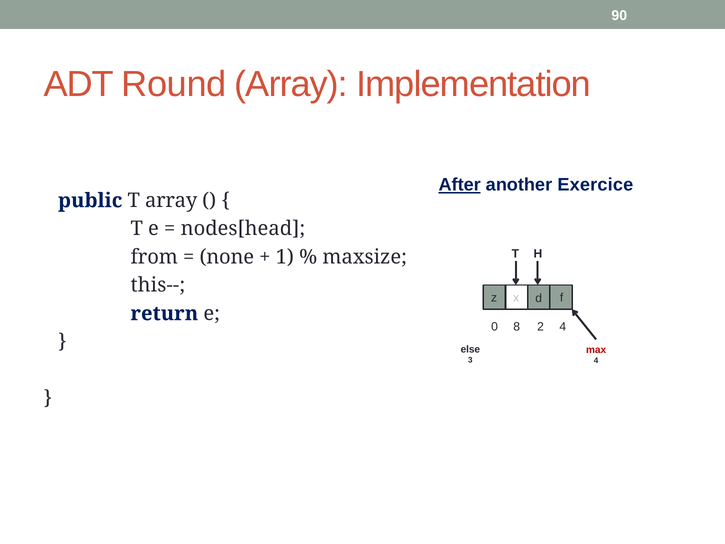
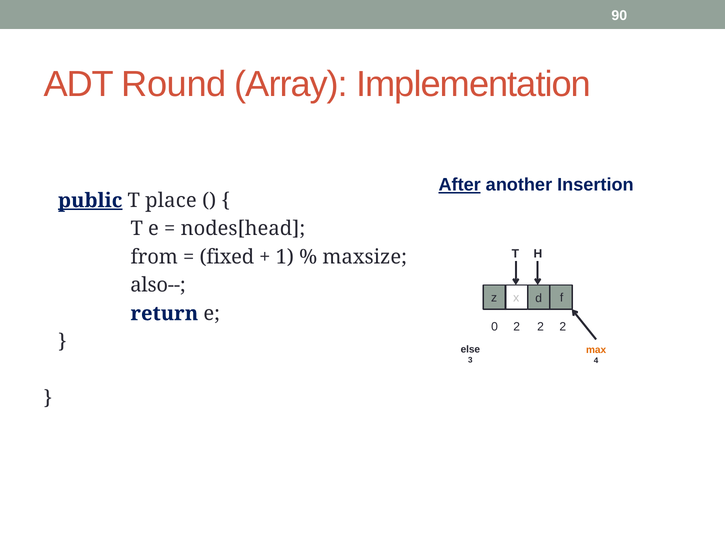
Exercice: Exercice -> Insertion
public underline: none -> present
T array: array -> place
none: none -> fixed
this--: this-- -> also--
0 8: 8 -> 2
4 at (563, 327): 4 -> 2
max colour: red -> orange
